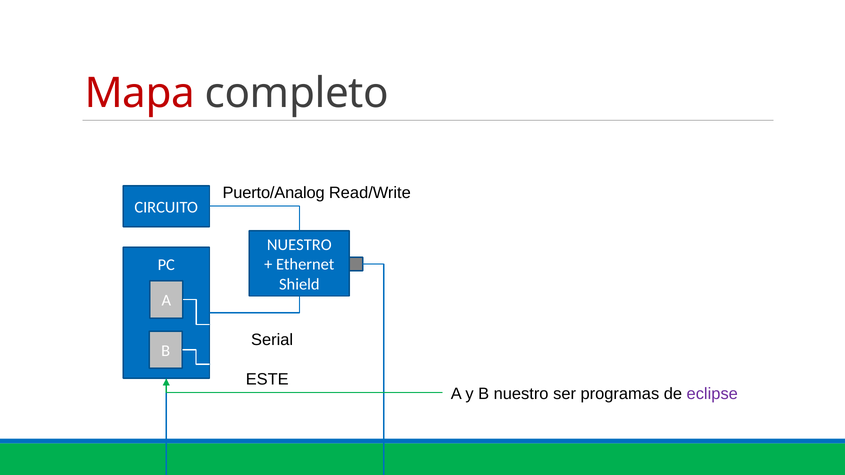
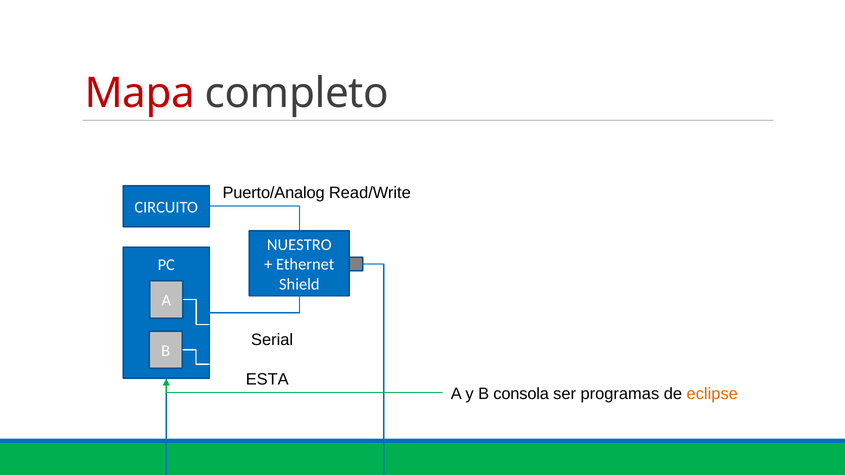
ESTE: ESTE -> ESTA
B nuestro: nuestro -> consola
eclipse colour: purple -> orange
